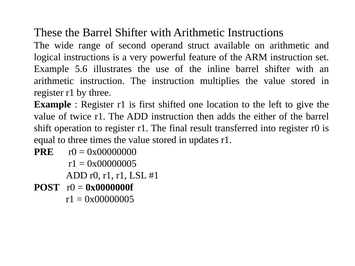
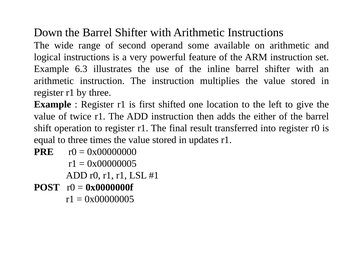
These: These -> Down
struct: struct -> some
5.6: 5.6 -> 6.3
